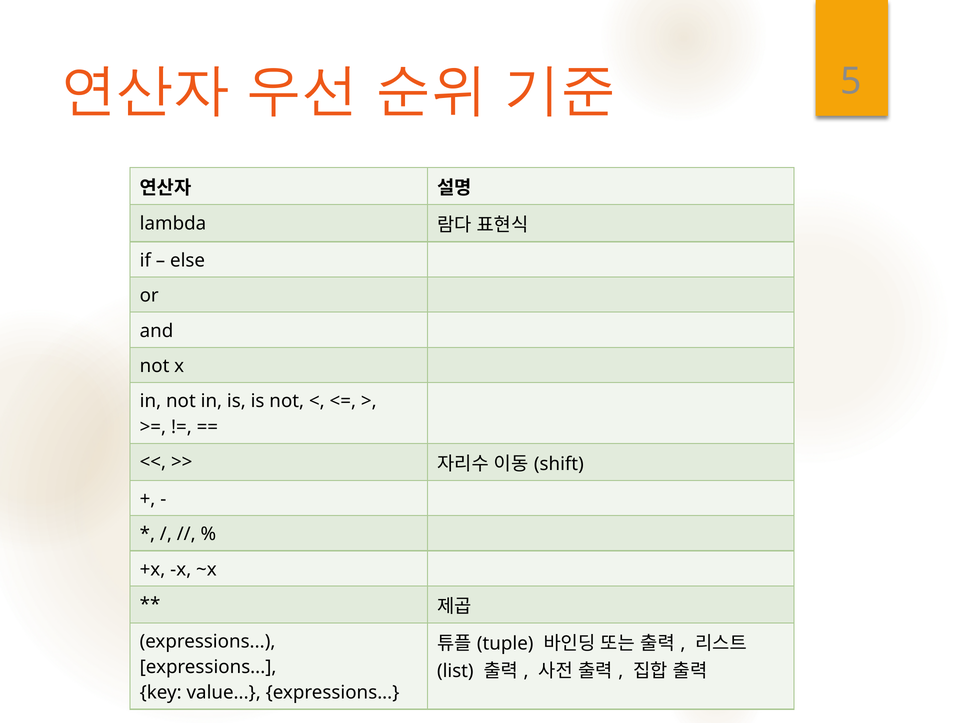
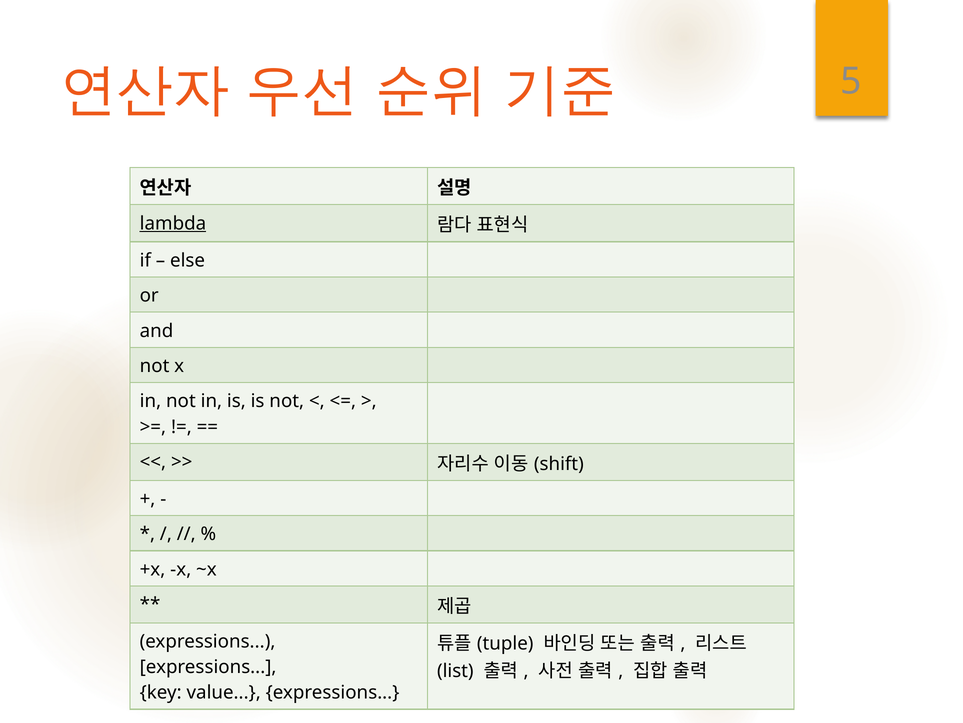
lambda underline: none -> present
